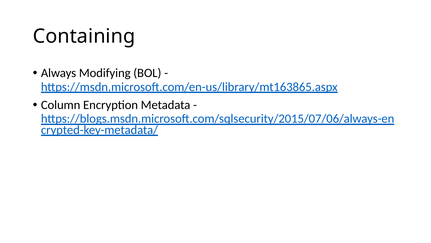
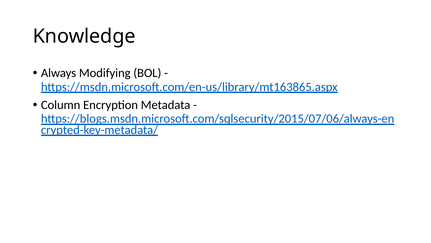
Containing: Containing -> Knowledge
